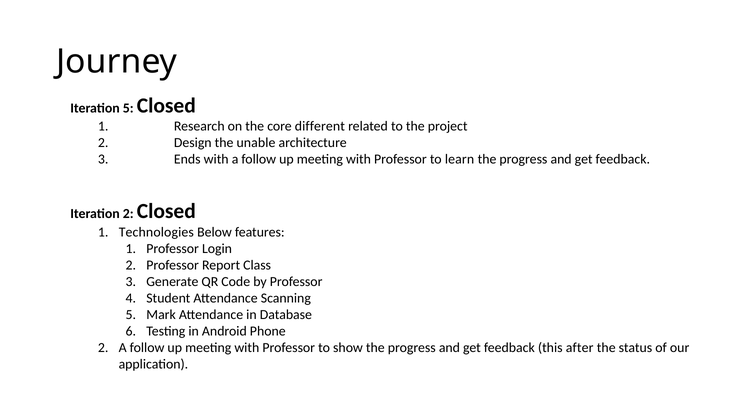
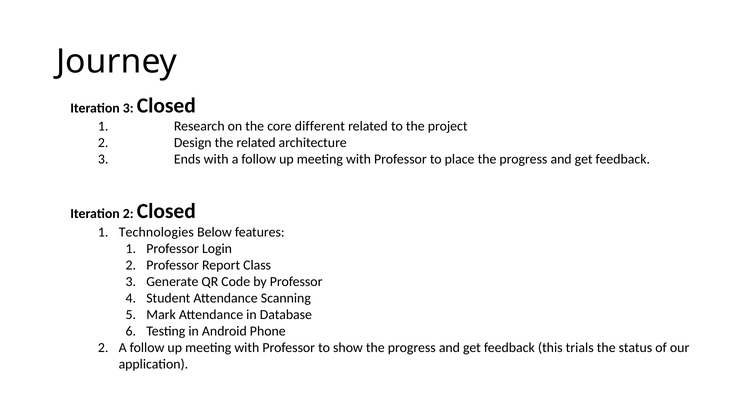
Iteration 5: 5 -> 3
the unable: unable -> related
learn: learn -> place
after: after -> trials
